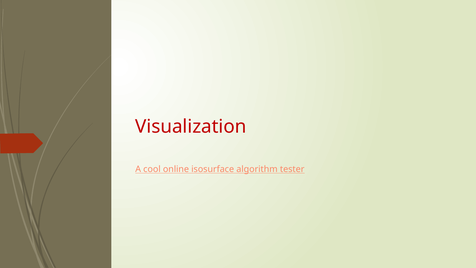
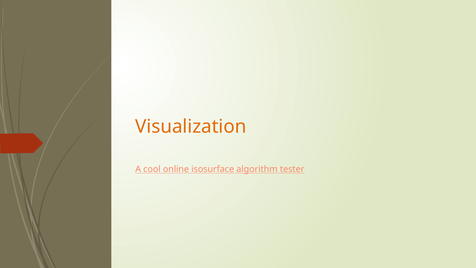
Visualization colour: red -> orange
